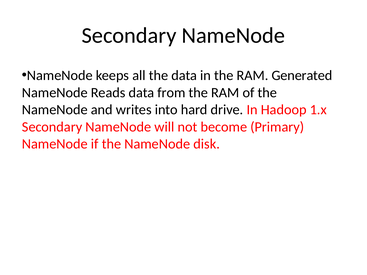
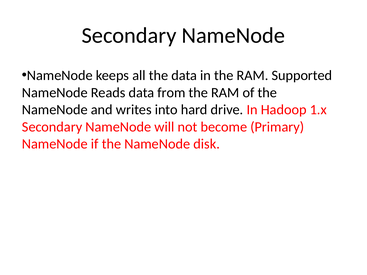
Generated: Generated -> Supported
